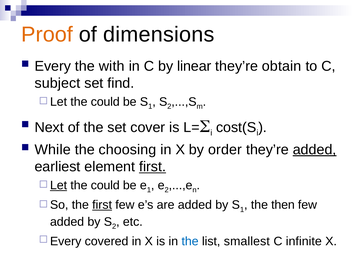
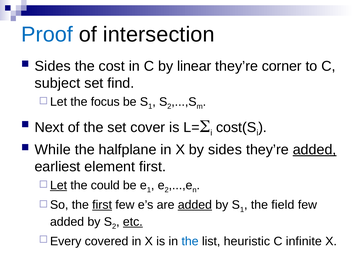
Proof colour: orange -> blue
dimensions: dimensions -> intersection
Every at (53, 66): Every -> Sides
with: with -> cost
obtain: obtain -> corner
could at (105, 102): could -> focus
choosing: choosing -> halfplane
by order: order -> sides
first at (153, 167) underline: present -> none
added at (195, 205) underline: none -> present
then: then -> field
etc underline: none -> present
smallest: smallest -> heuristic
